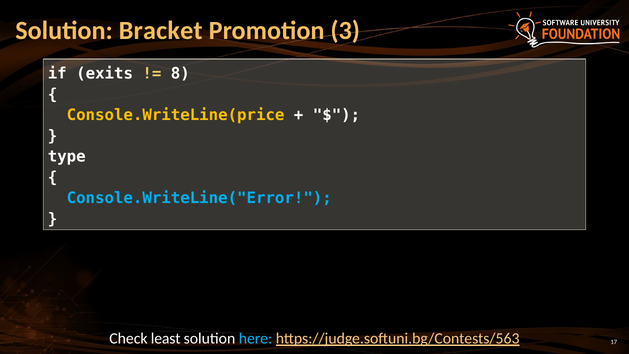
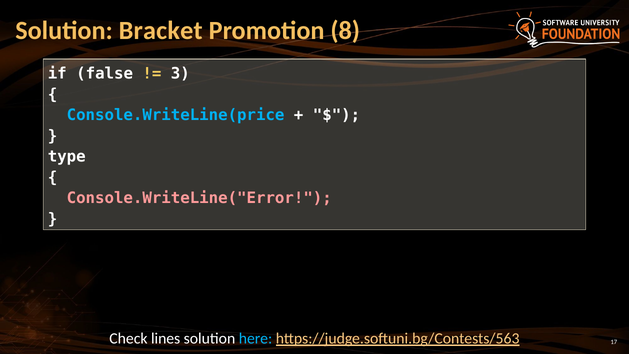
3: 3 -> 8
exits: exits -> false
8: 8 -> 3
Console.WriteLine(price colour: yellow -> light blue
Console.WriteLine("Error colour: light blue -> pink
least: least -> lines
